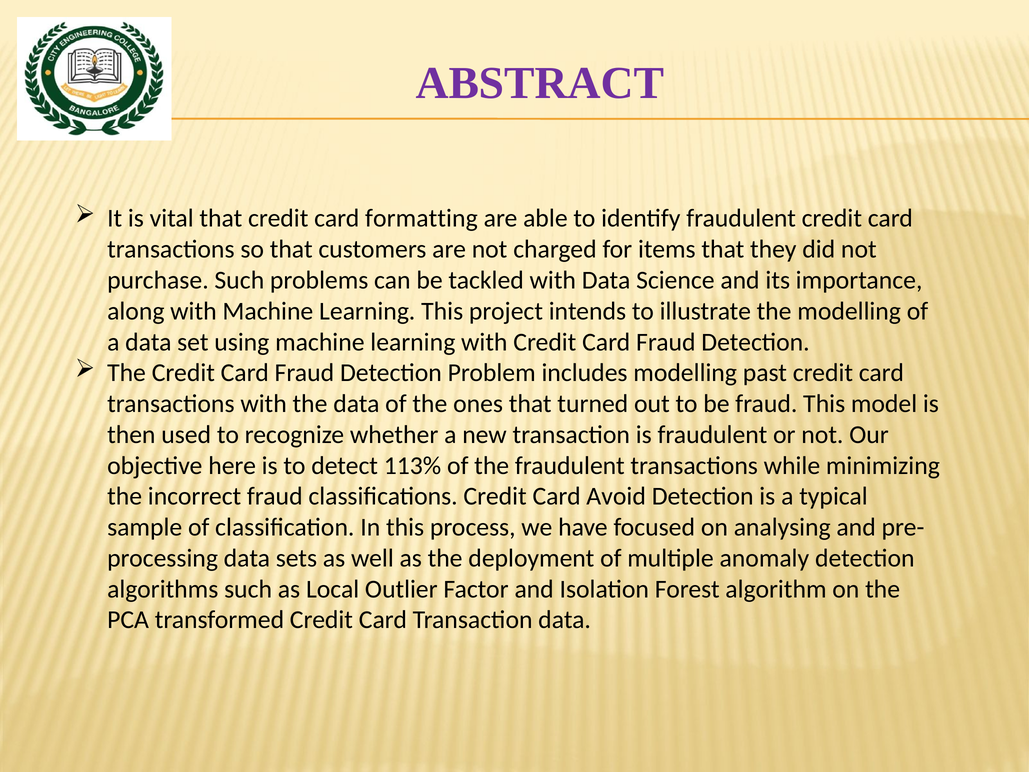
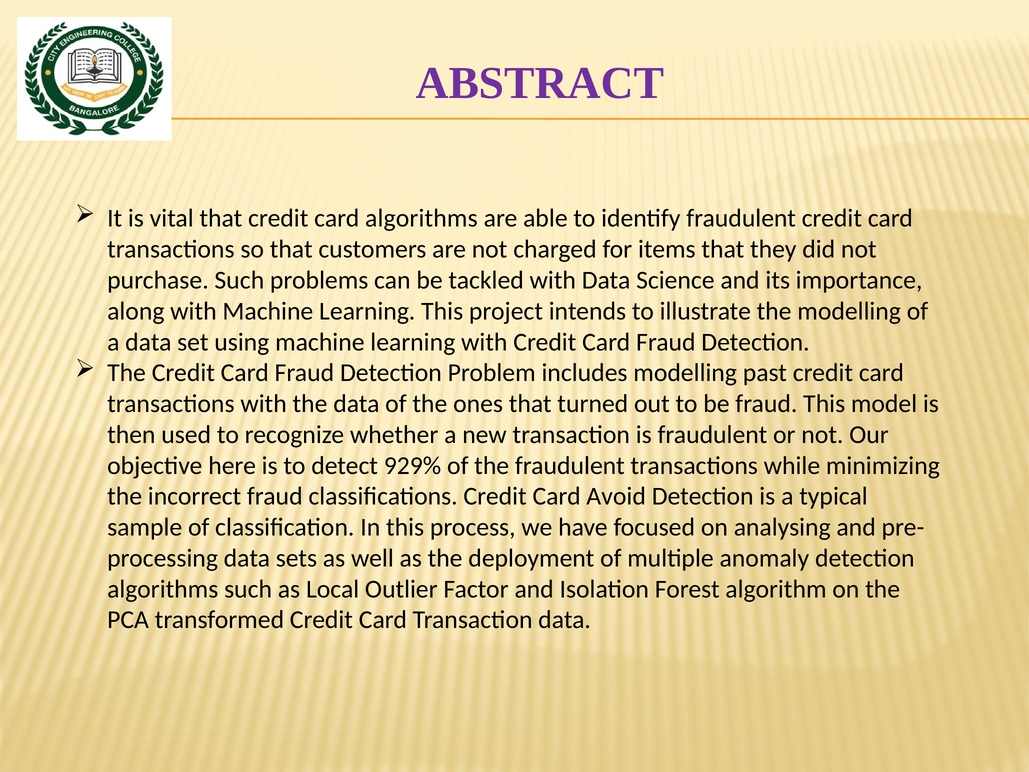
card formatting: formatting -> algorithms
113%: 113% -> 929%
